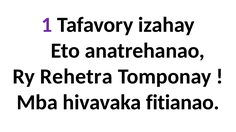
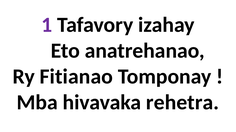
Rehetra: Rehetra -> Fitianao
fitianao: fitianao -> rehetra
